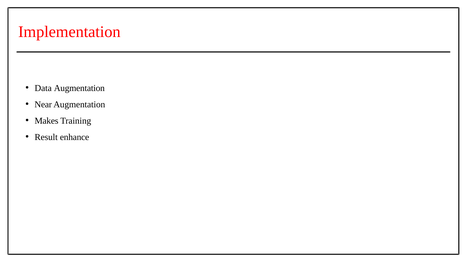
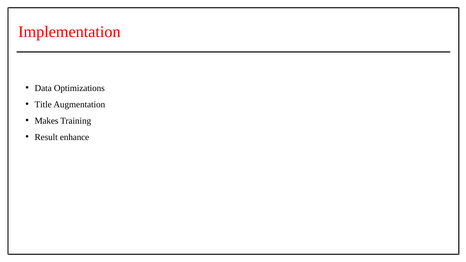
Data Augmentation: Augmentation -> Optimizations
Near: Near -> Title
